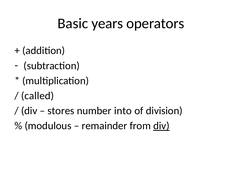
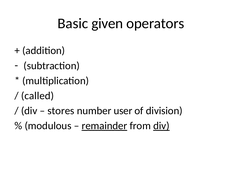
years: years -> given
into: into -> user
remainder underline: none -> present
